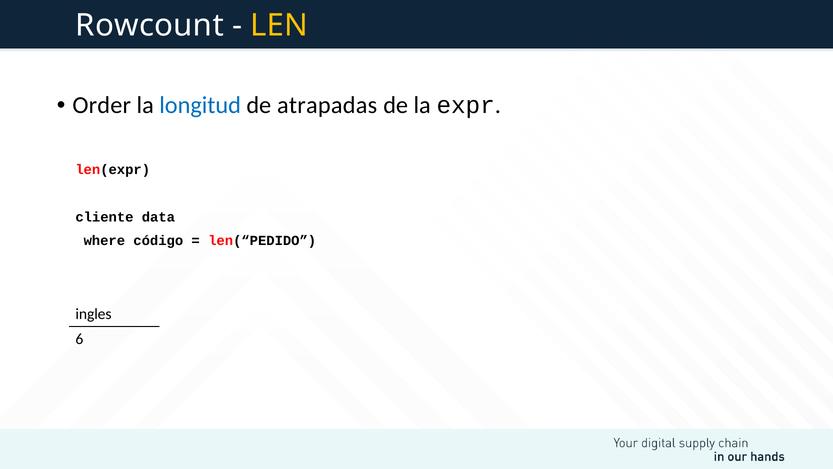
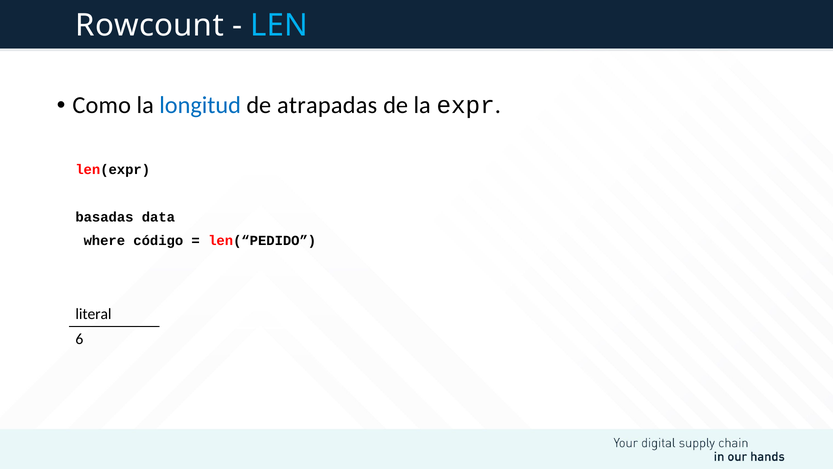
LEN colour: yellow -> light blue
Order: Order -> Como
cliente: cliente -> basadas
ingles: ingles -> literal
